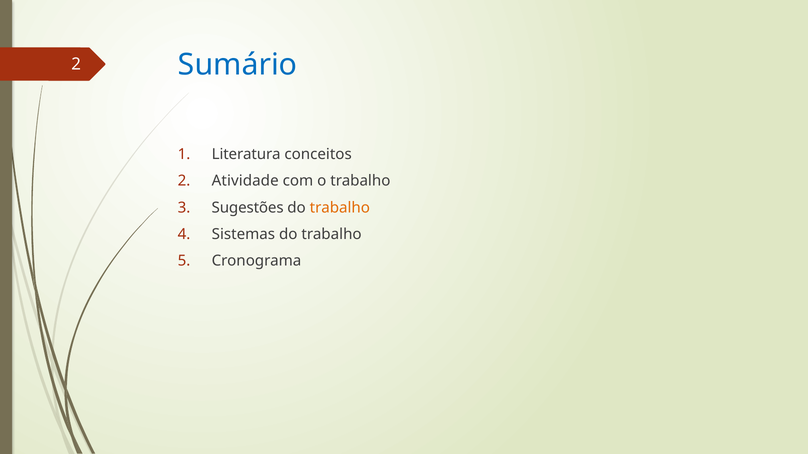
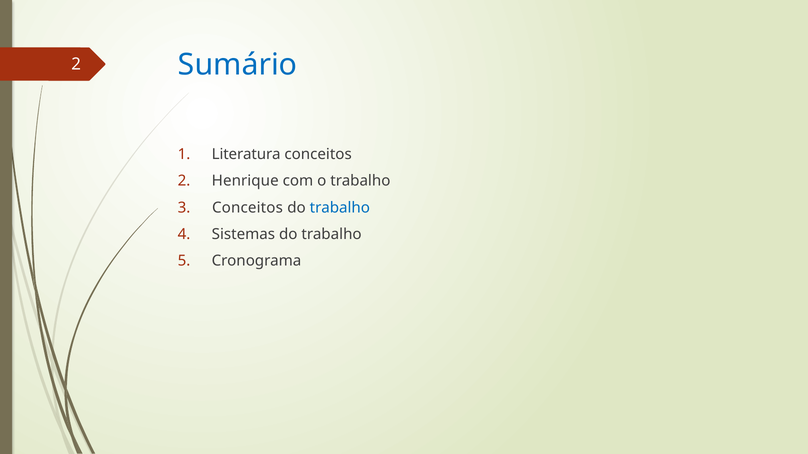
Atividade: Atividade -> Henrique
Sugestões at (248, 208): Sugestões -> Conceitos
trabalho at (340, 208) colour: orange -> blue
